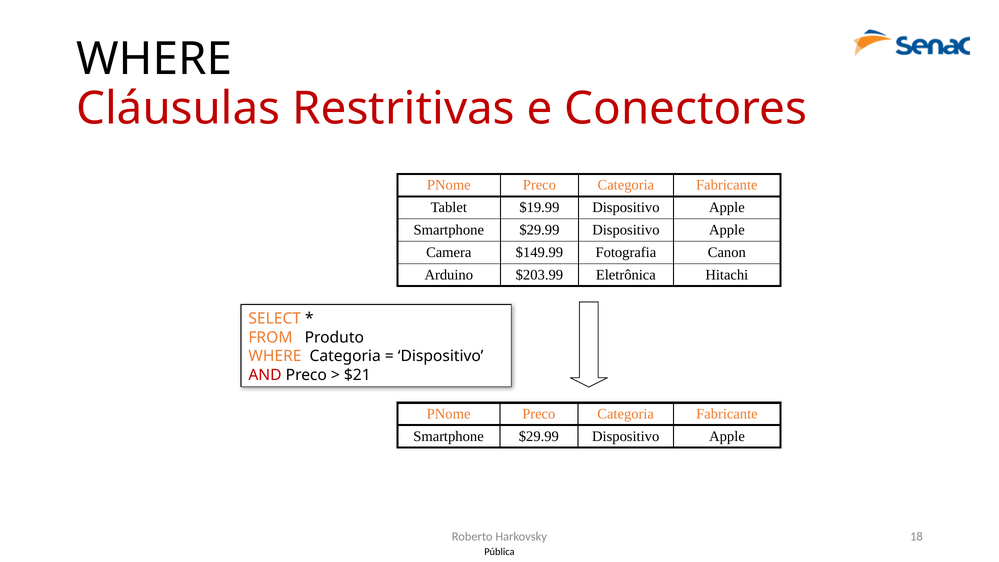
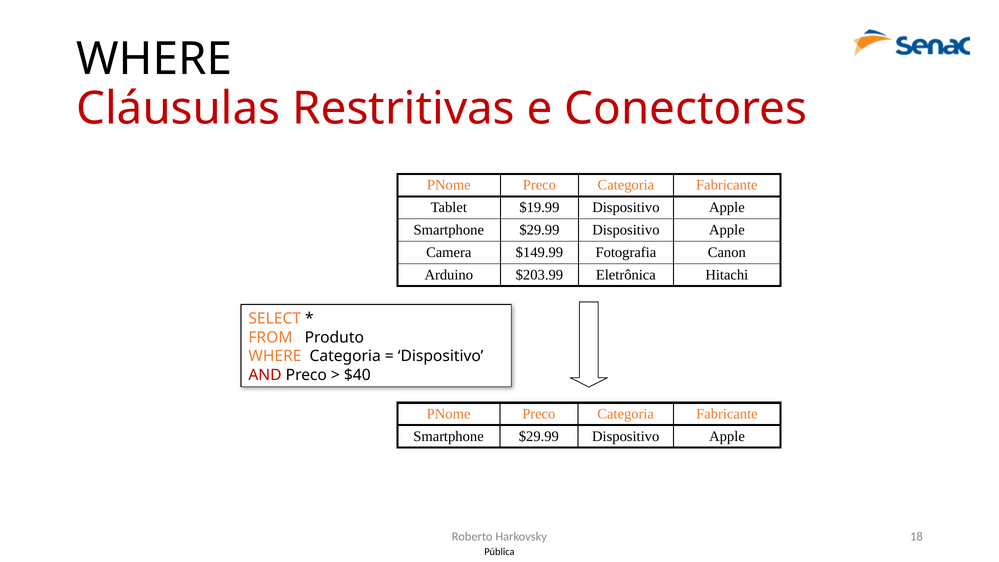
$21: $21 -> $40
